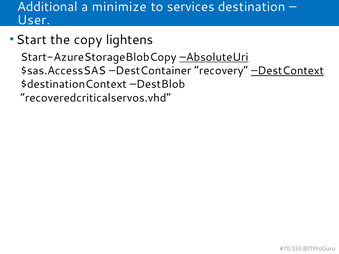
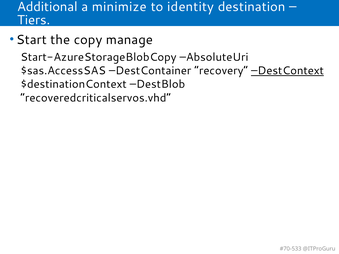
services: services -> identity
User: User -> Tiers
lightens: lightens -> manage
AbsoluteUri underline: present -> none
